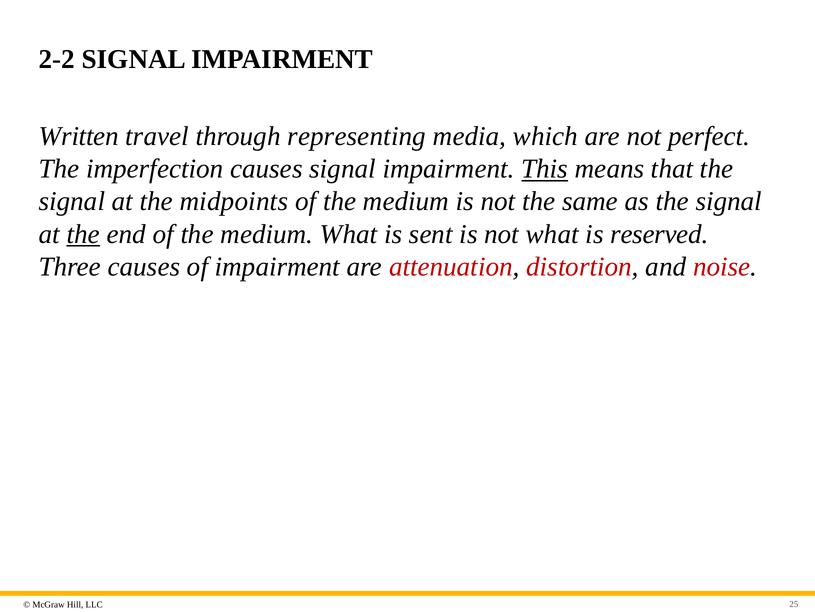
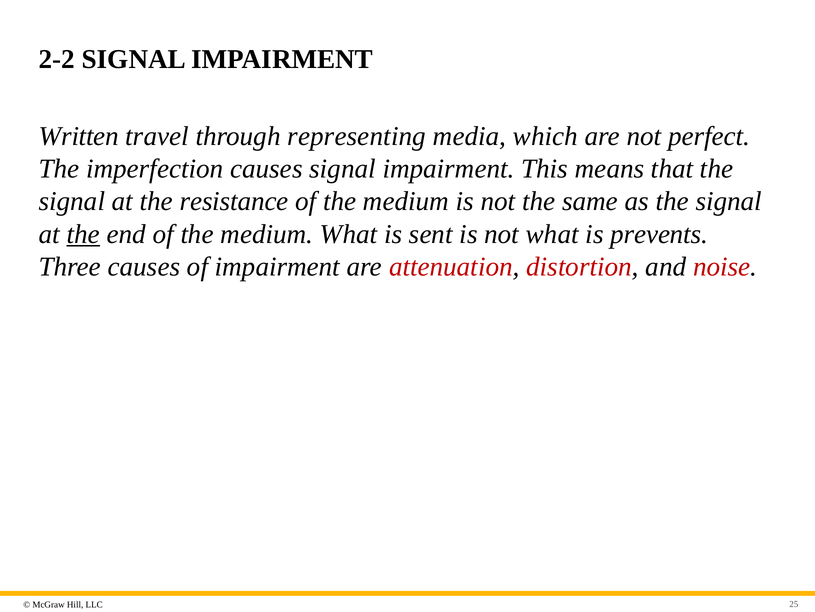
This underline: present -> none
midpoints: midpoints -> resistance
reserved: reserved -> prevents
